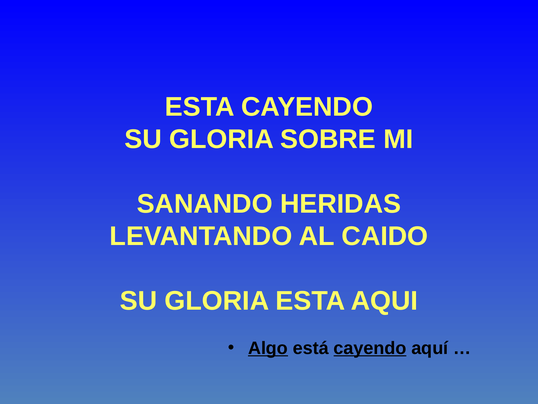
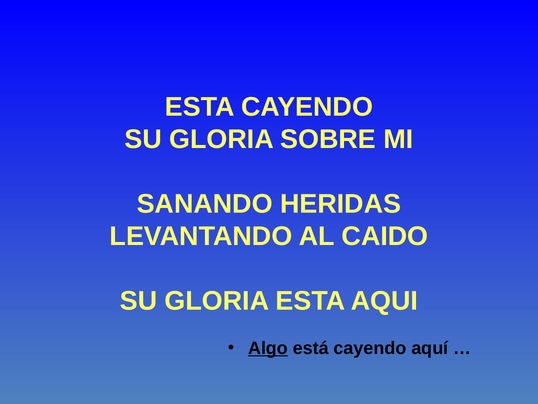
cayendo at (370, 348) underline: present -> none
